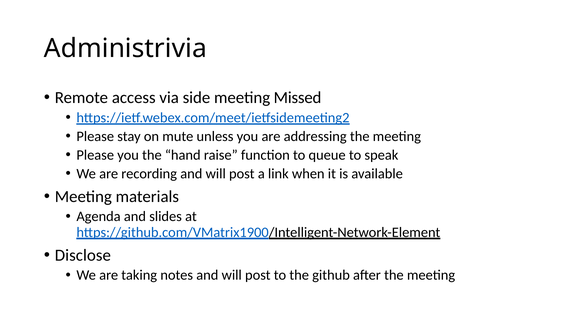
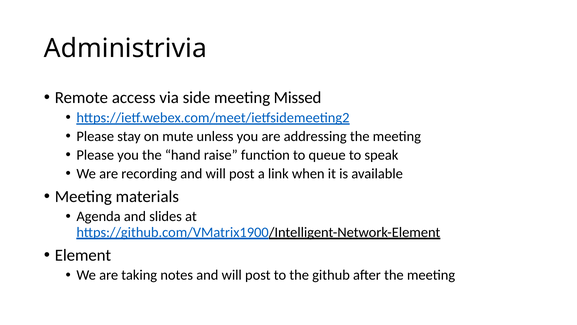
Disclose: Disclose -> Element
